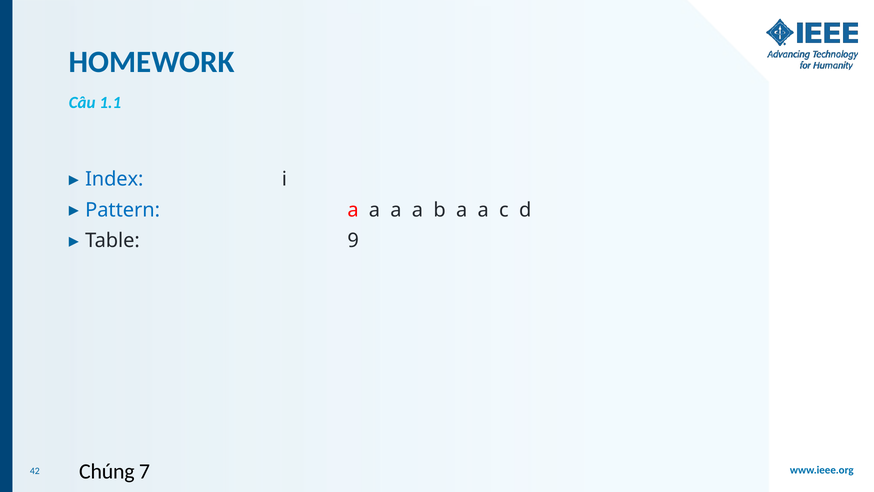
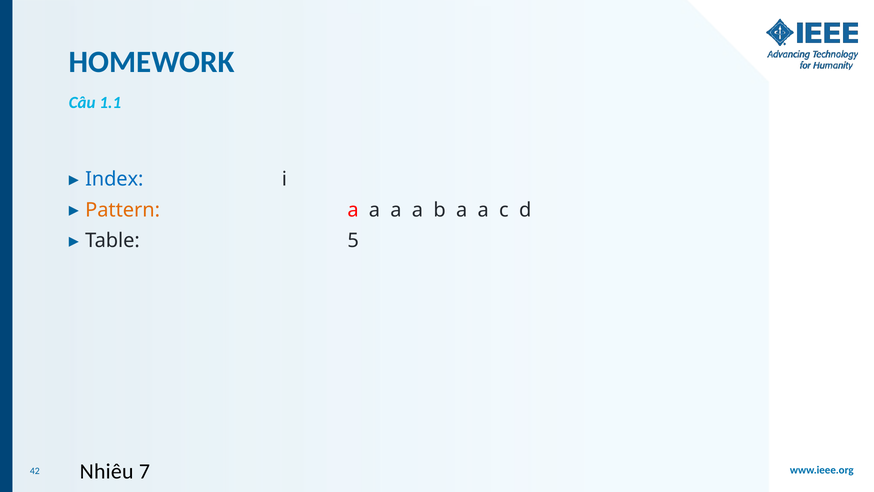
Pattern colour: blue -> orange
9: 9 -> 5
Chúng: Chúng -> Nhiêu
